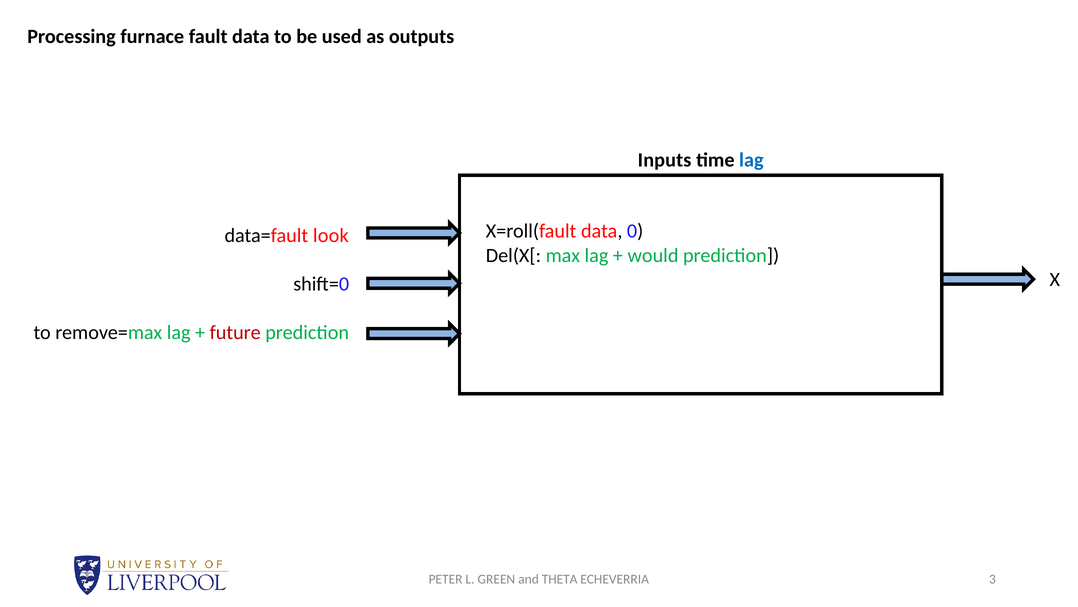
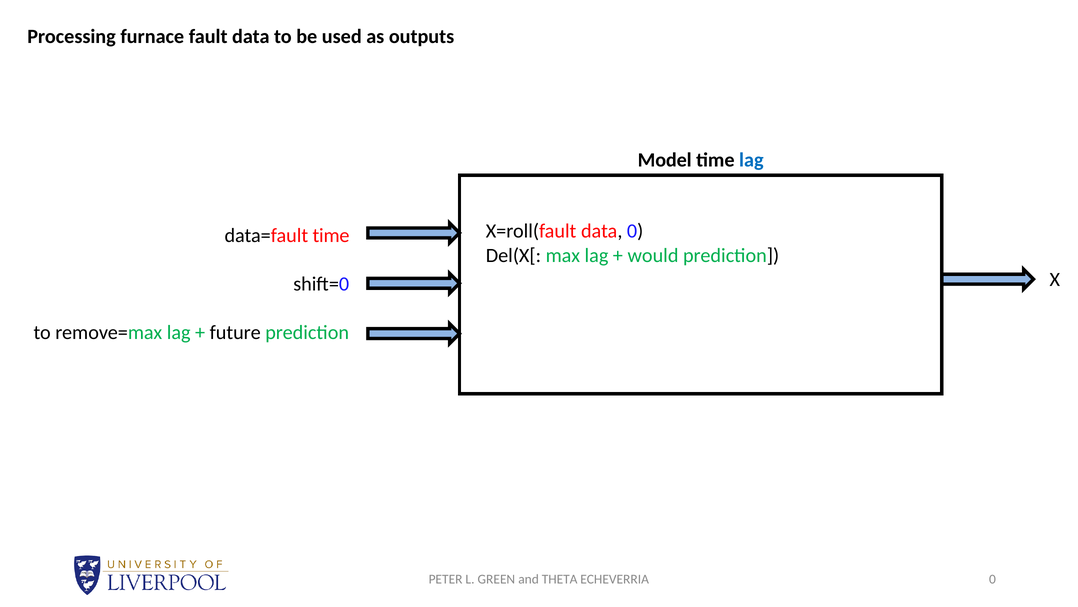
Inputs: Inputs -> Model
data=fault look: look -> time
future colour: red -> black
ECHEVERRIA 3: 3 -> 0
